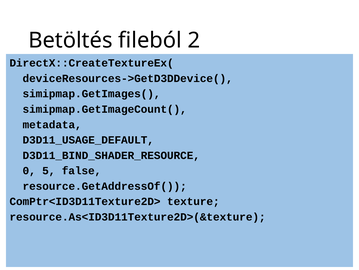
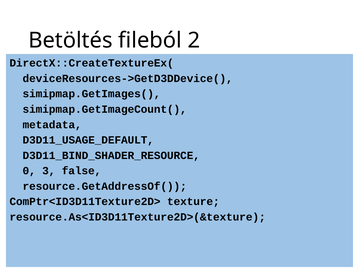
5: 5 -> 3
